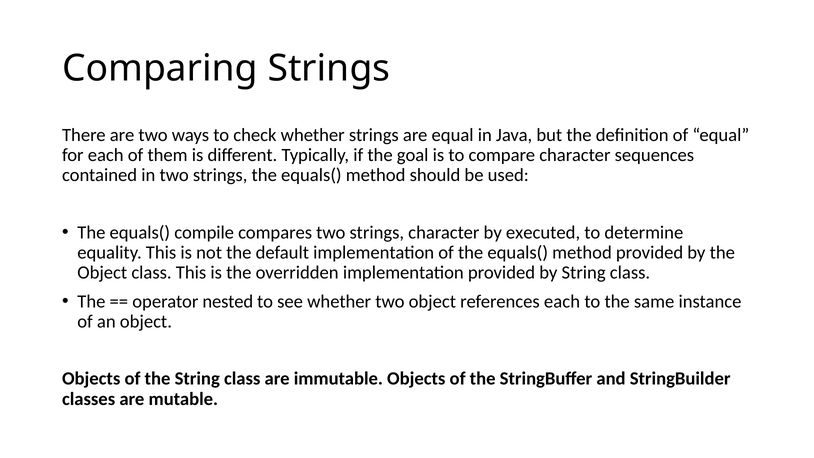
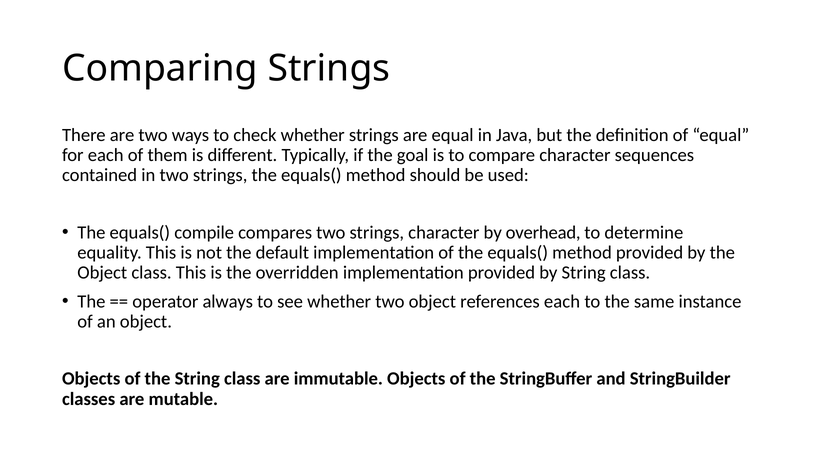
executed: executed -> overhead
nested: nested -> always
